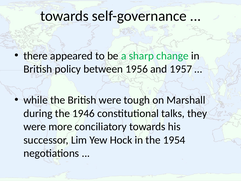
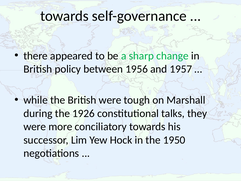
1946: 1946 -> 1926
1954: 1954 -> 1950
